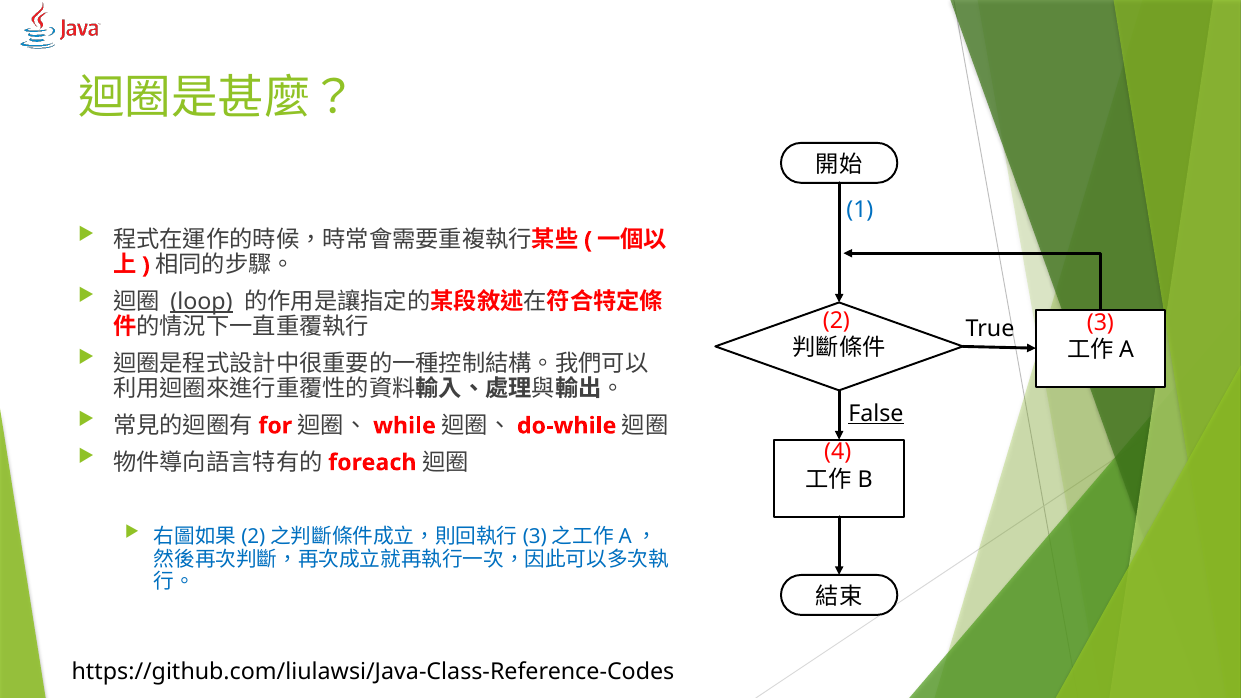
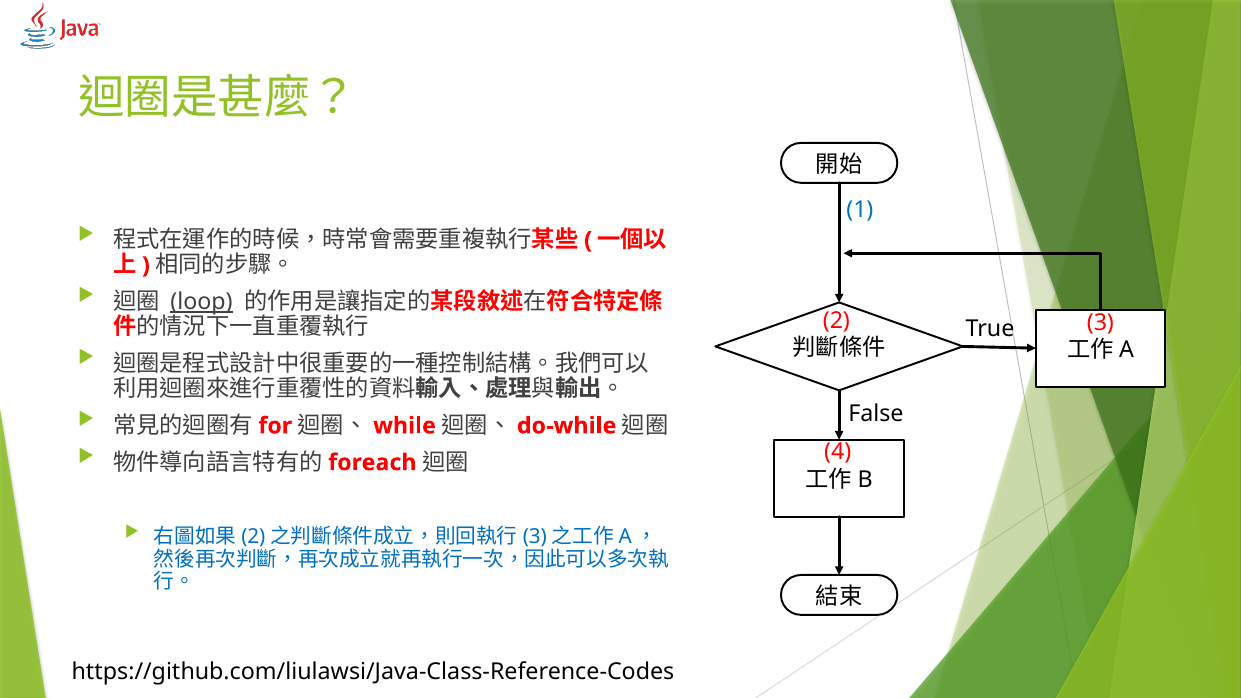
False underline: present -> none
